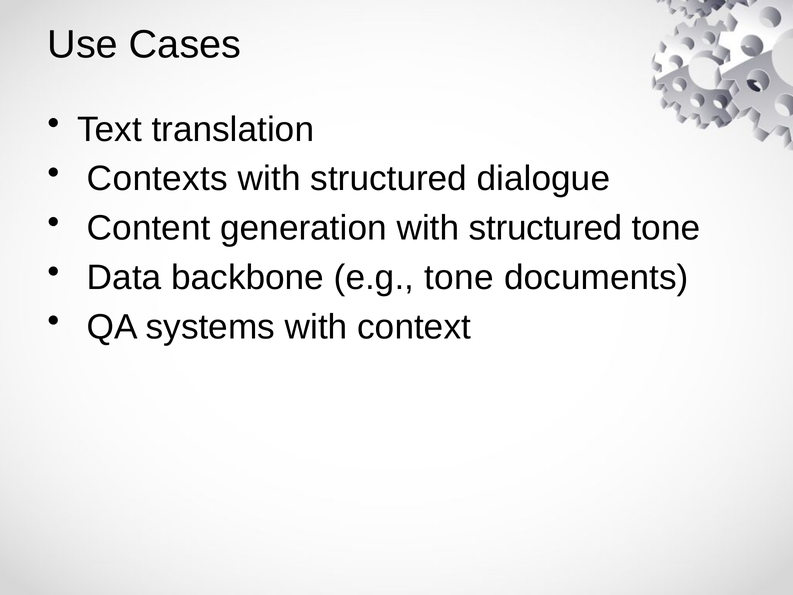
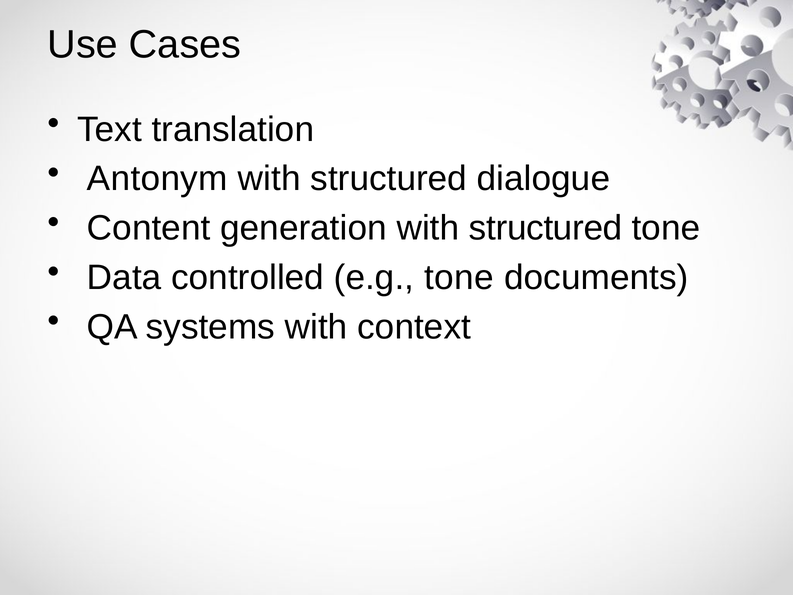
Contexts: Contexts -> Antonym
backbone: backbone -> controlled
